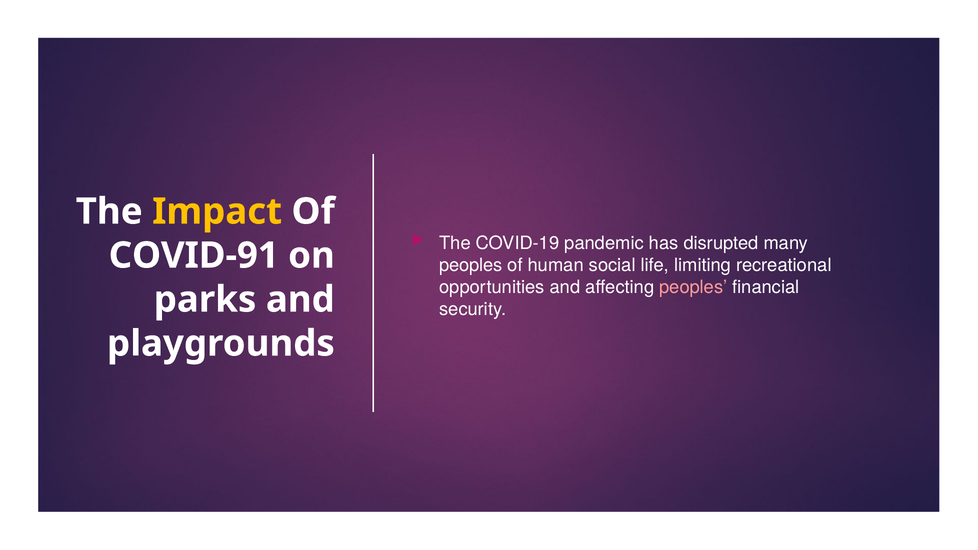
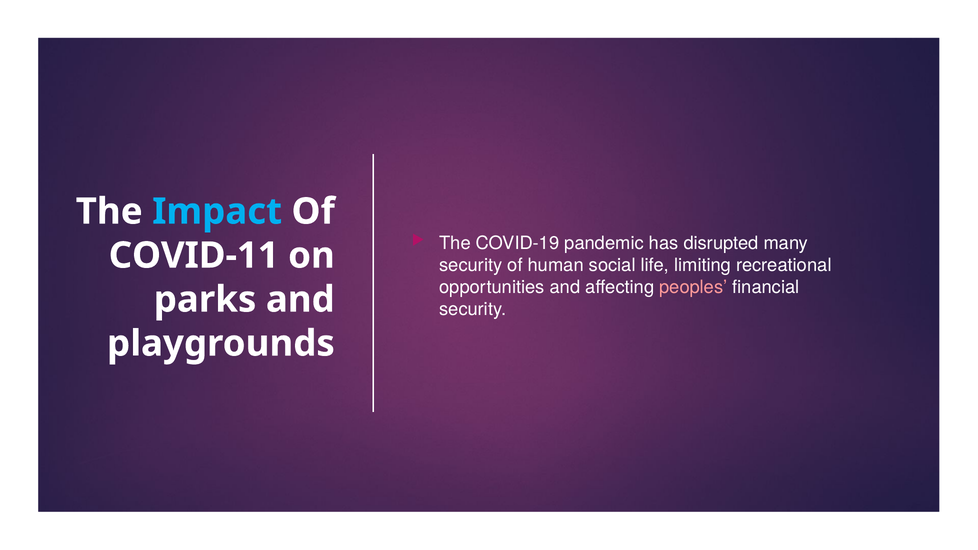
Impact colour: yellow -> light blue
COVID-91: COVID-91 -> COVID-11
peoples at (471, 265): peoples -> security
